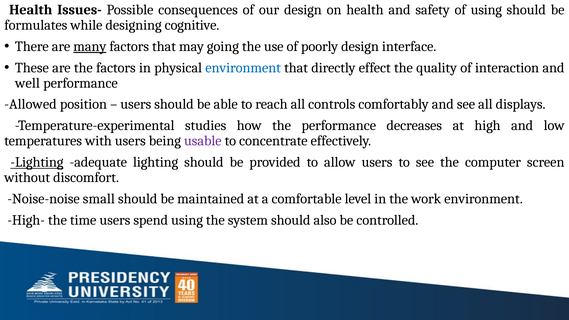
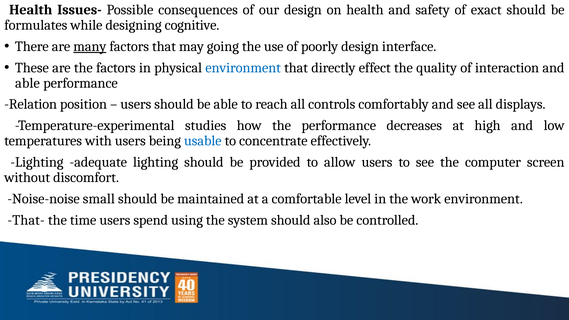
of using: using -> exact
well at (27, 83): well -> able
Allowed: Allowed -> Relation
usable colour: purple -> blue
Lighting at (37, 162) underline: present -> none
High-: High- -> That-
